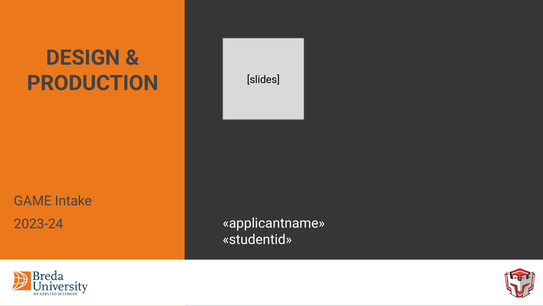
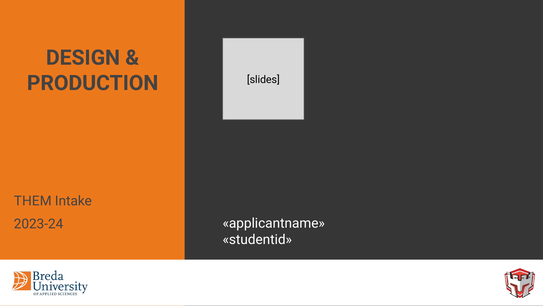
GAME: GAME -> THEM
